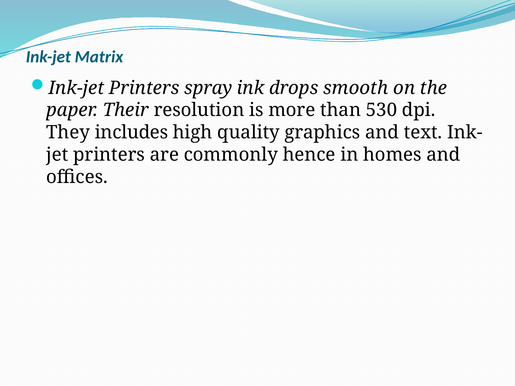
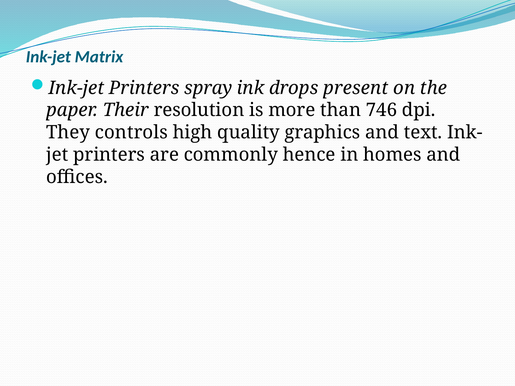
smooth: smooth -> present
530: 530 -> 746
includes: includes -> controls
